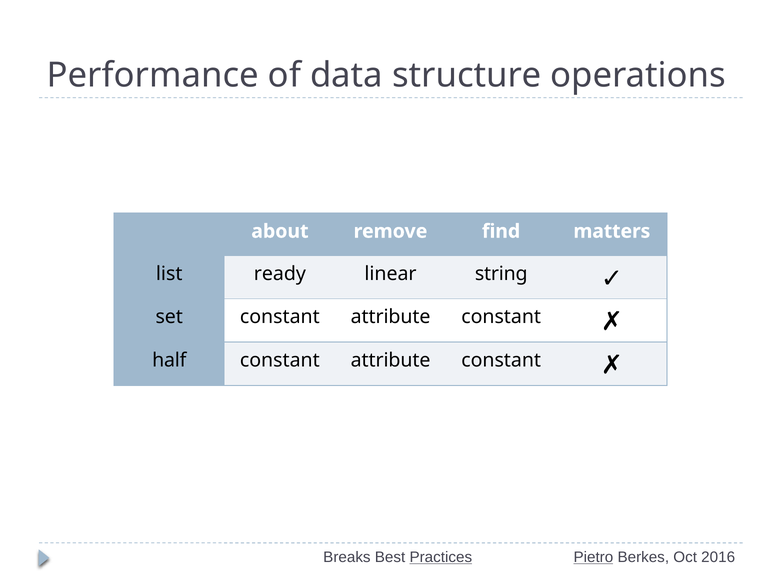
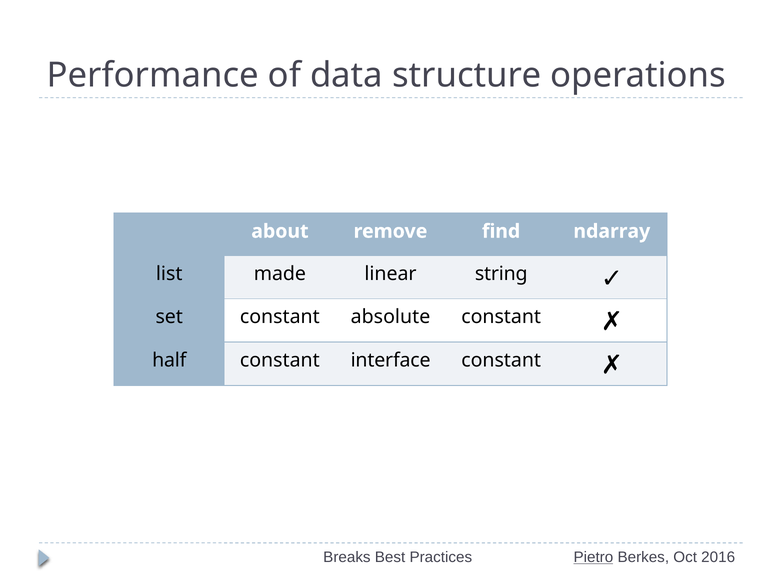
matters: matters -> ndarray
ready: ready -> made
set constant attribute: attribute -> absolute
attribute at (391, 361): attribute -> interface
Practices underline: present -> none
